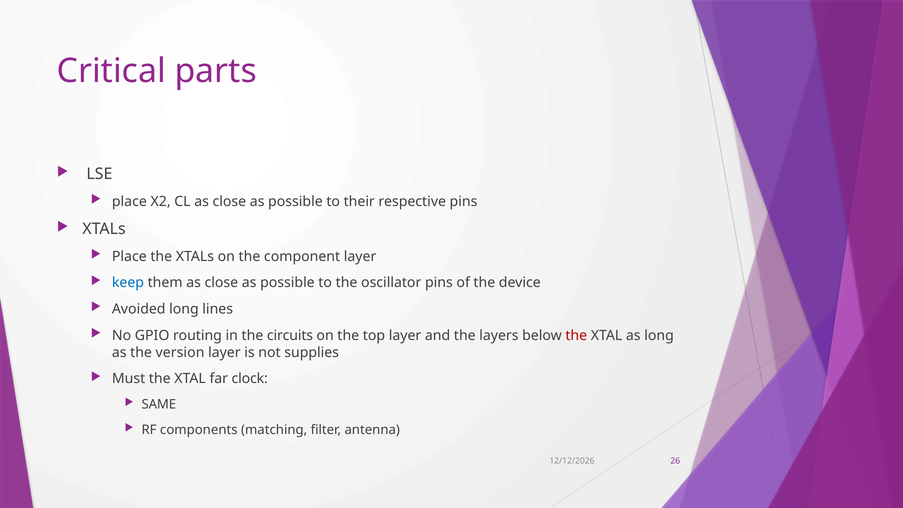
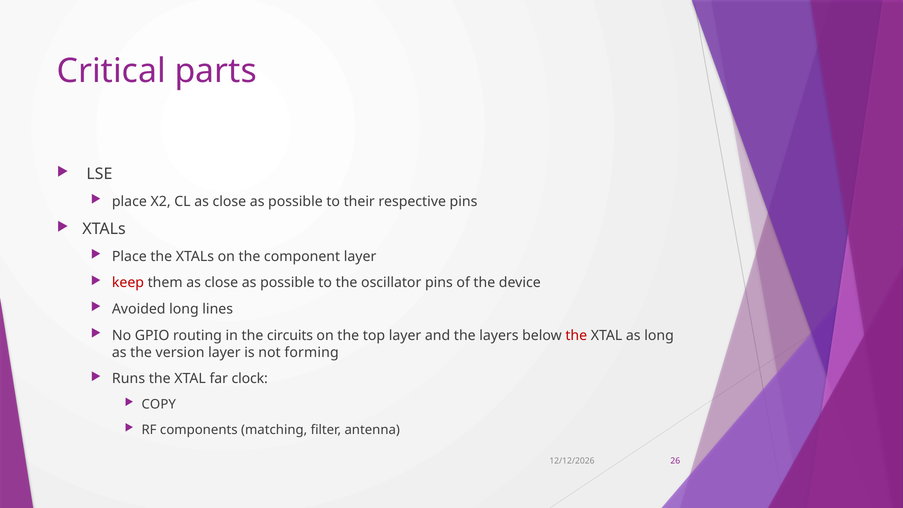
keep colour: blue -> red
supplies: supplies -> forming
Must: Must -> Runs
SAME: SAME -> COPY
